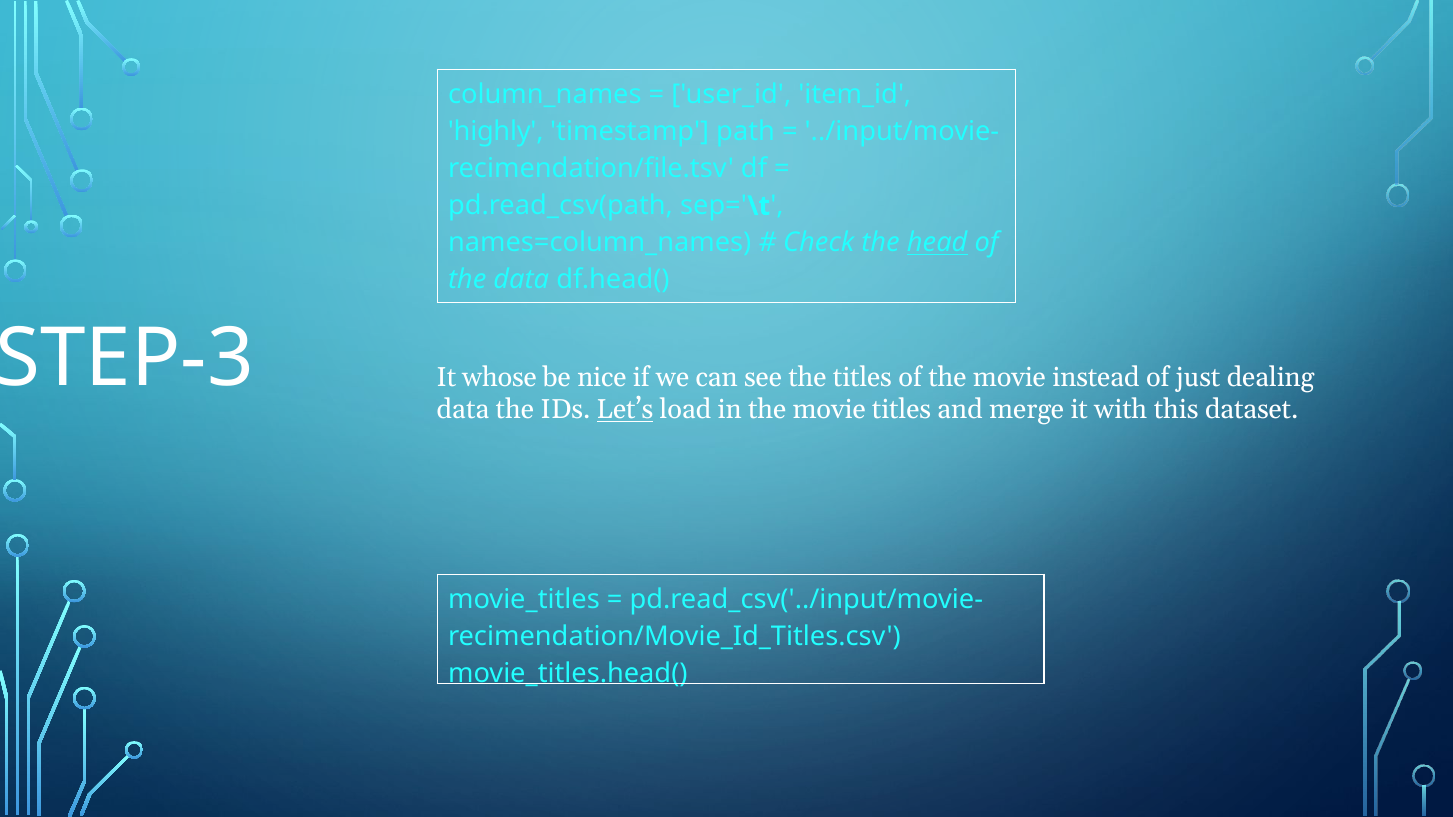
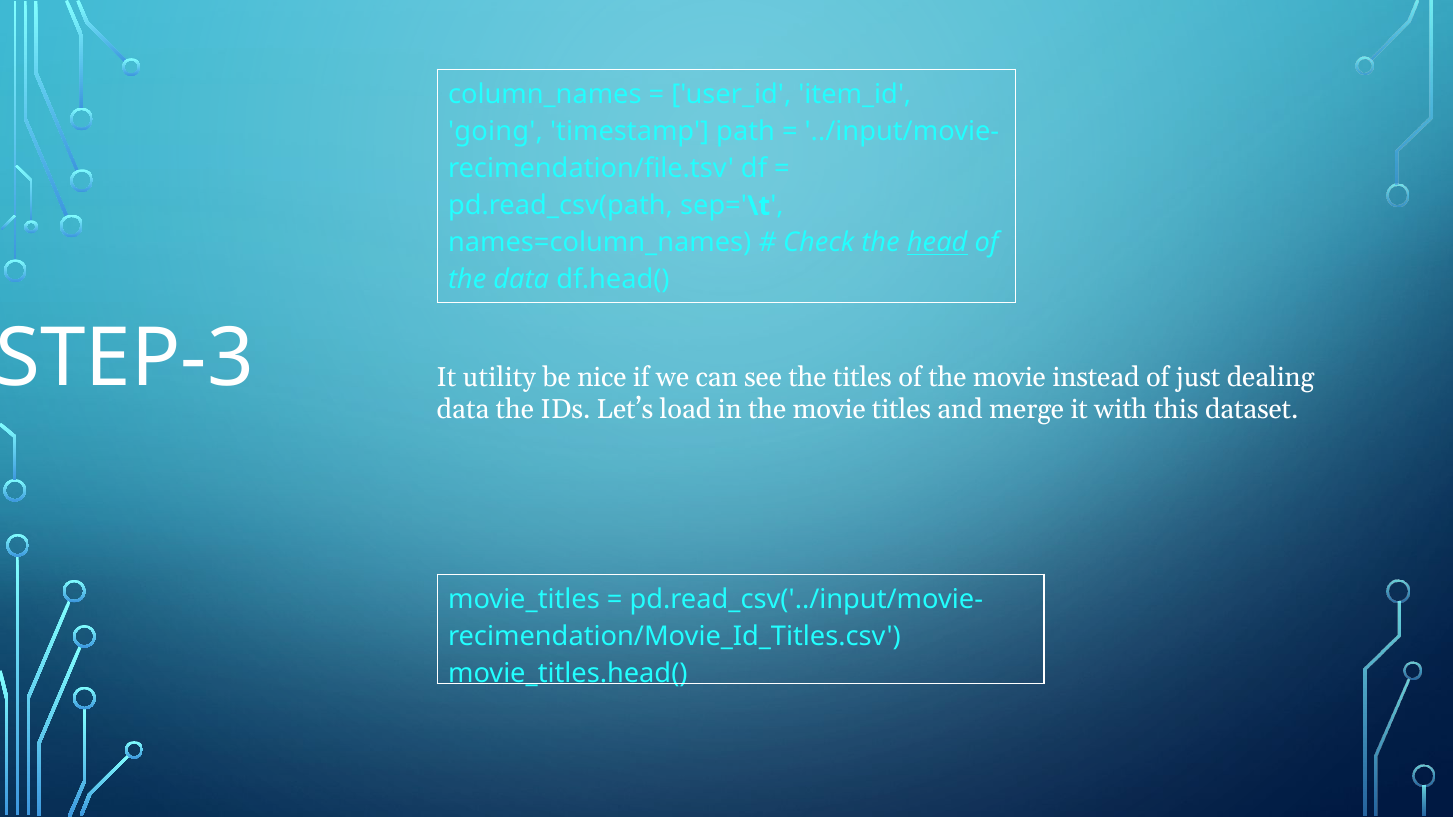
highly: highly -> going
whose: whose -> utility
Let’s underline: present -> none
